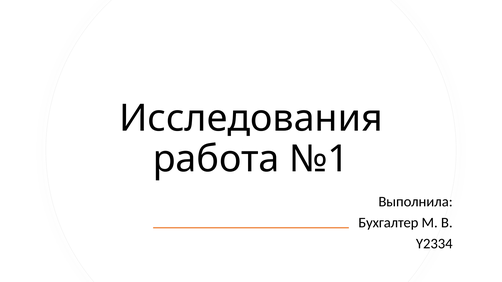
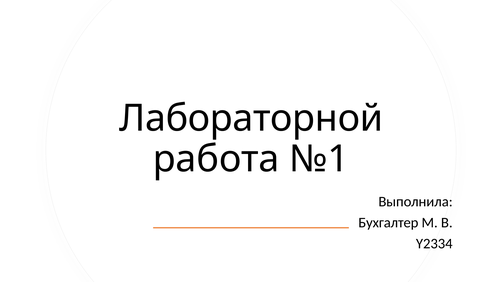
Исследования: Исследования -> Лабораторной
